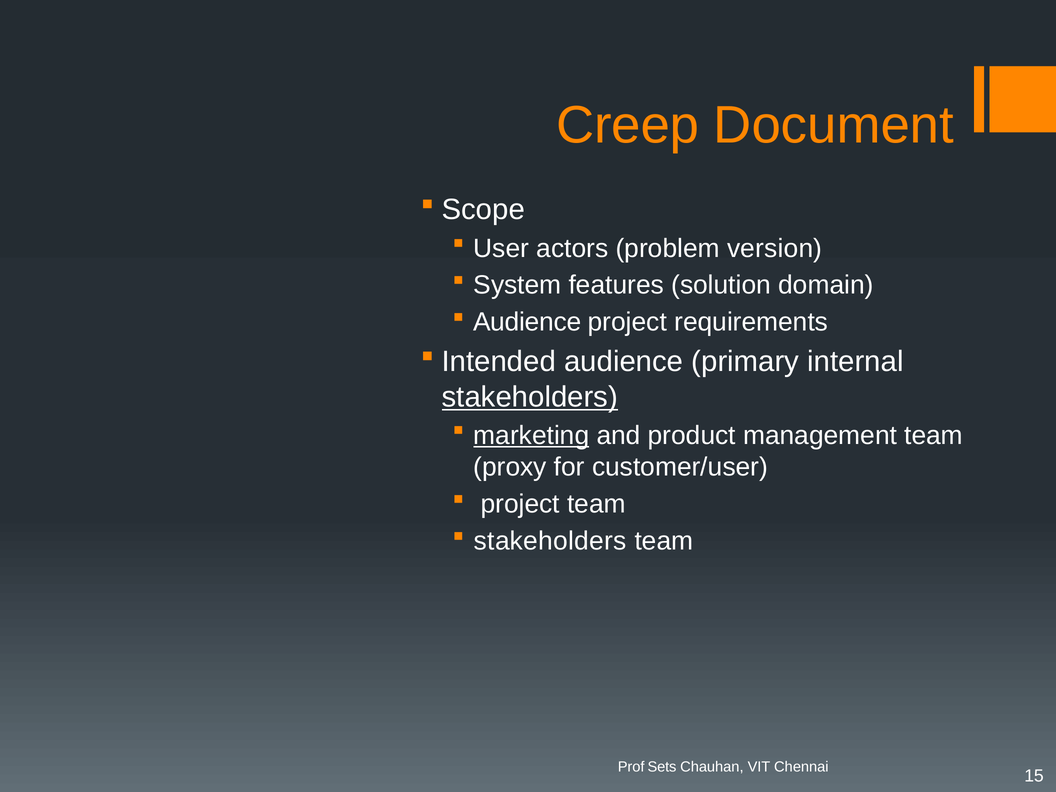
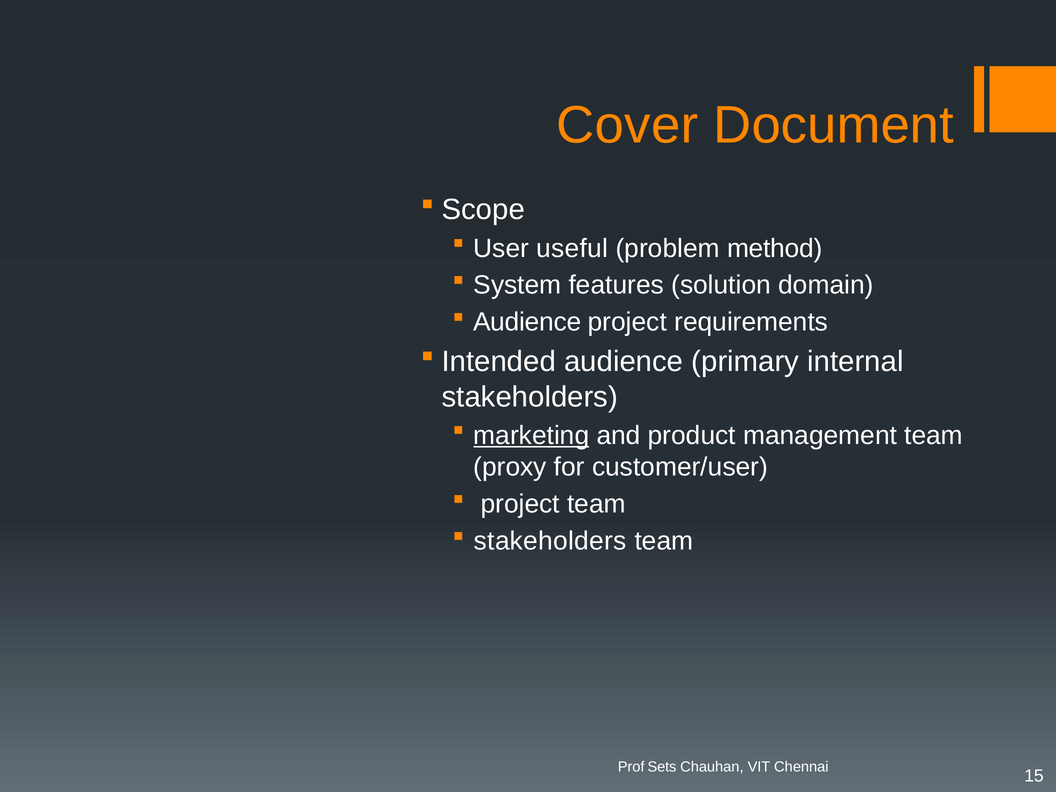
Creep: Creep -> Cover
actors: actors -> useful
version: version -> method
stakeholders at (530, 397) underline: present -> none
